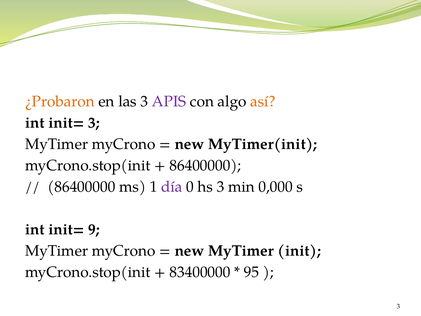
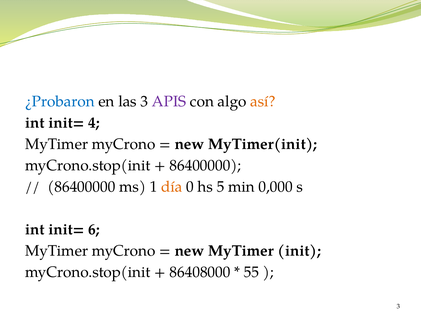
¿Probaron colour: orange -> blue
init= 3: 3 -> 4
día colour: purple -> orange
hs 3: 3 -> 5
9: 9 -> 6
83400000: 83400000 -> 86408000
95: 95 -> 55
